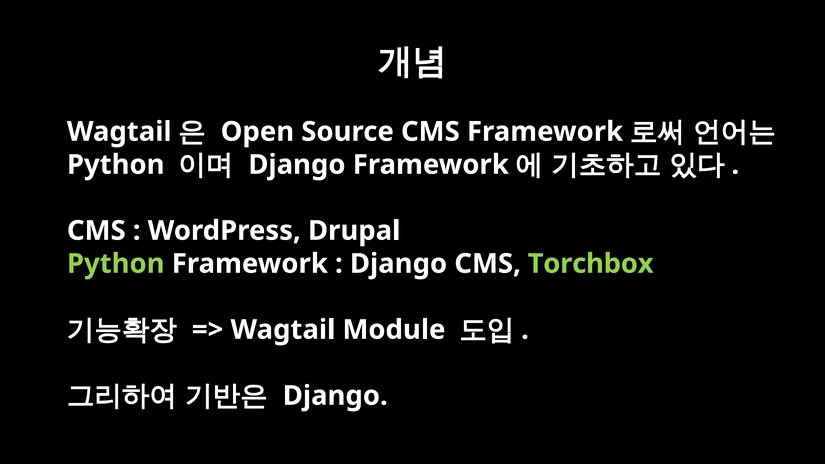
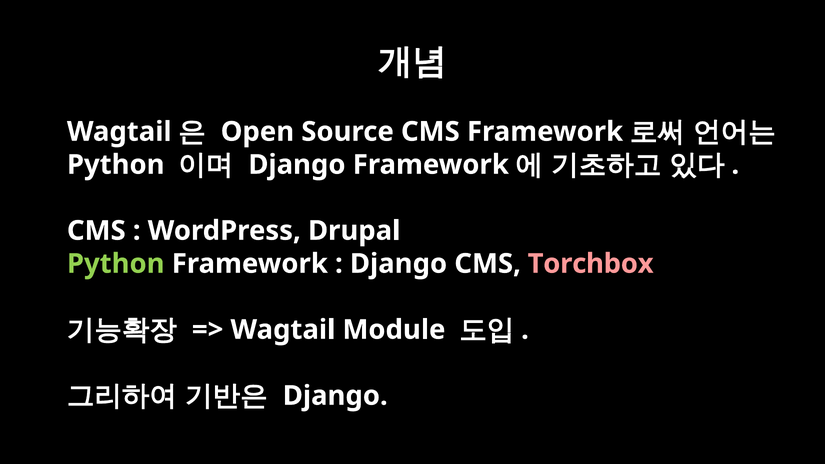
Torchbox colour: light green -> pink
